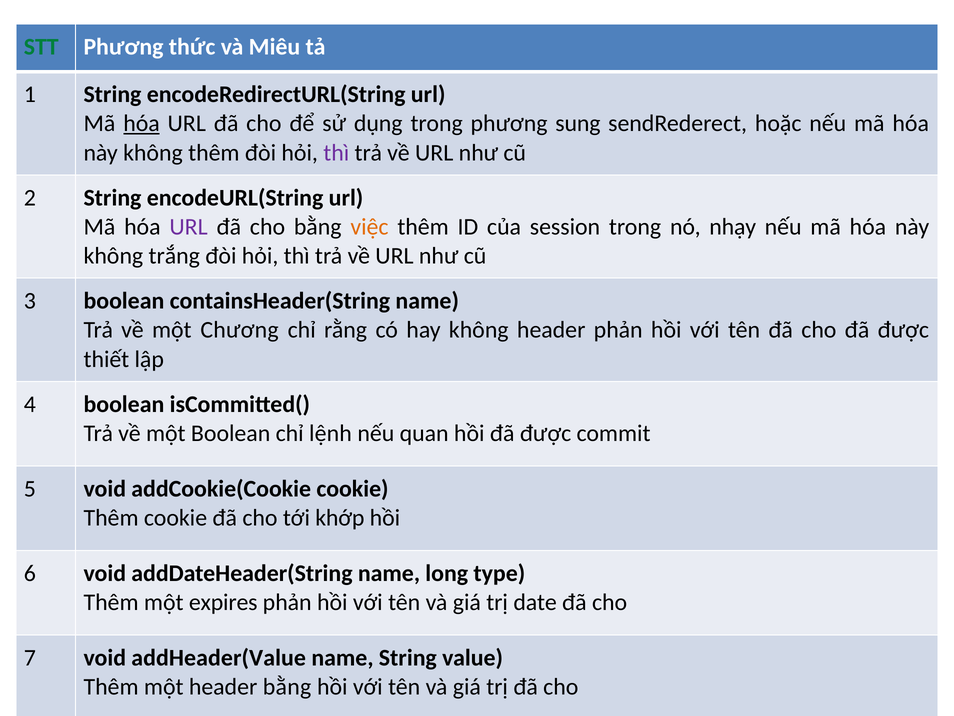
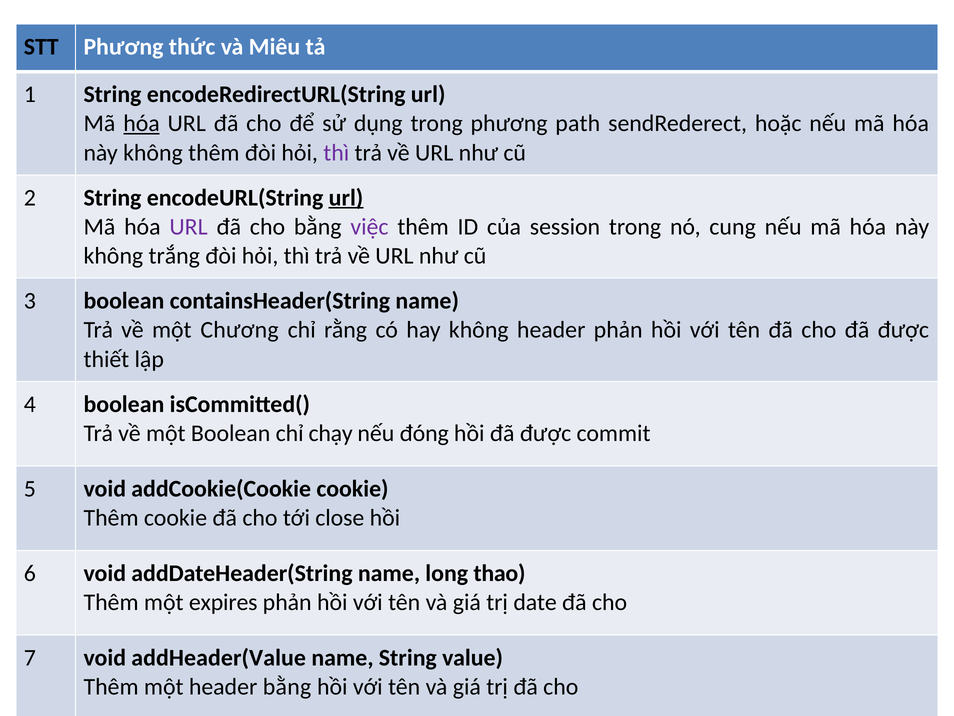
STT colour: green -> black
sung: sung -> path
url at (346, 198) underline: none -> present
việc colour: orange -> purple
nhạy: nhạy -> cung
lệnh: lệnh -> chạy
quan: quan -> đóng
khớp: khớp -> close
type: type -> thao
